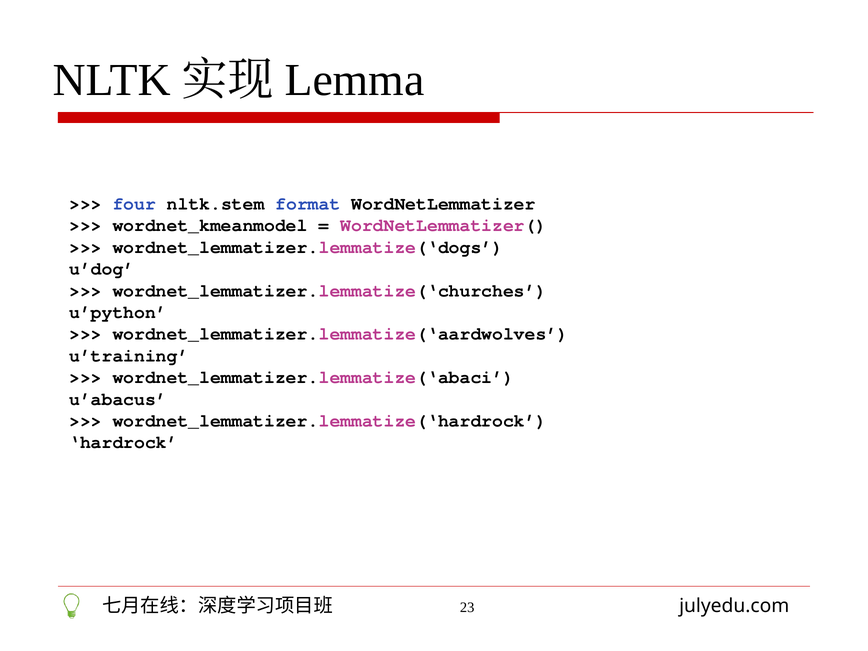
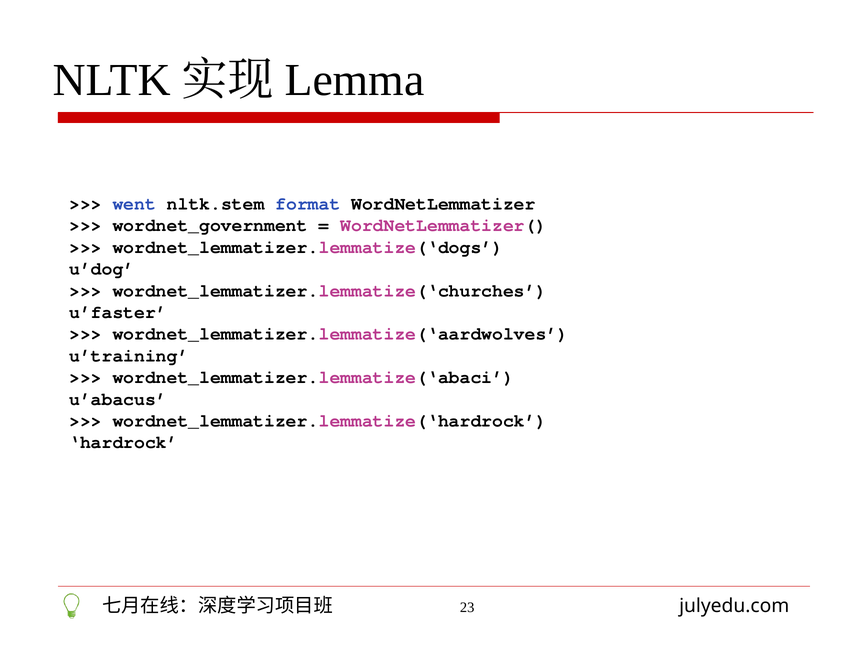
four: four -> went
wordnet_kmeanmodel: wordnet_kmeanmodel -> wordnet_government
u’python: u’python -> u’faster
